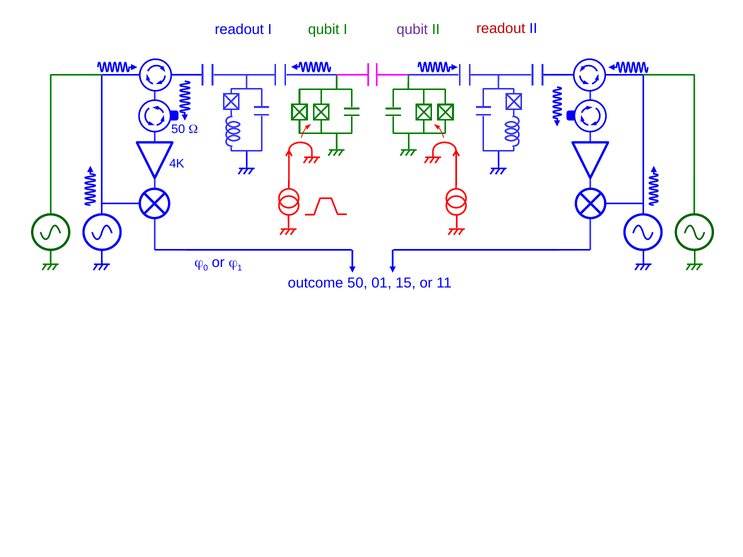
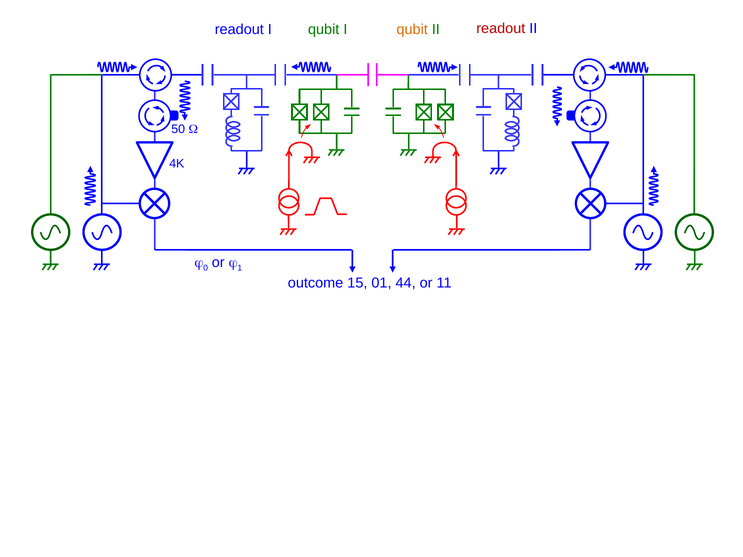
qubit at (412, 29) colour: purple -> orange
outcome 50: 50 -> 15
15: 15 -> 44
